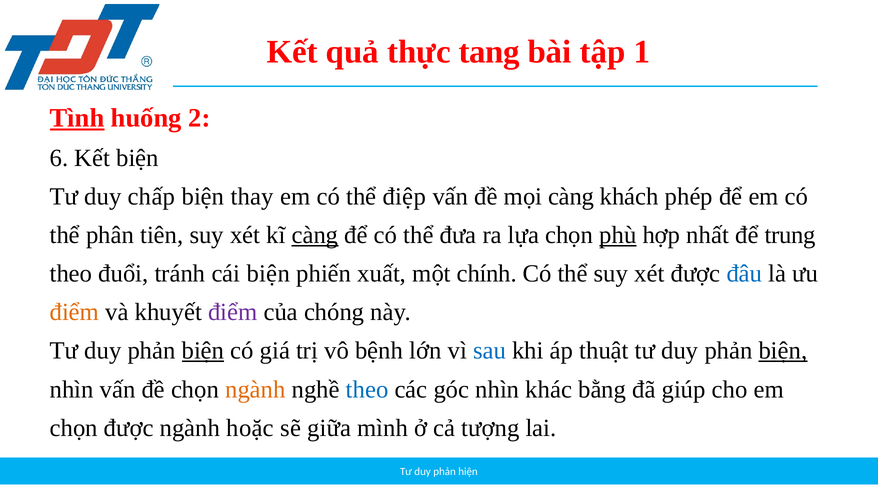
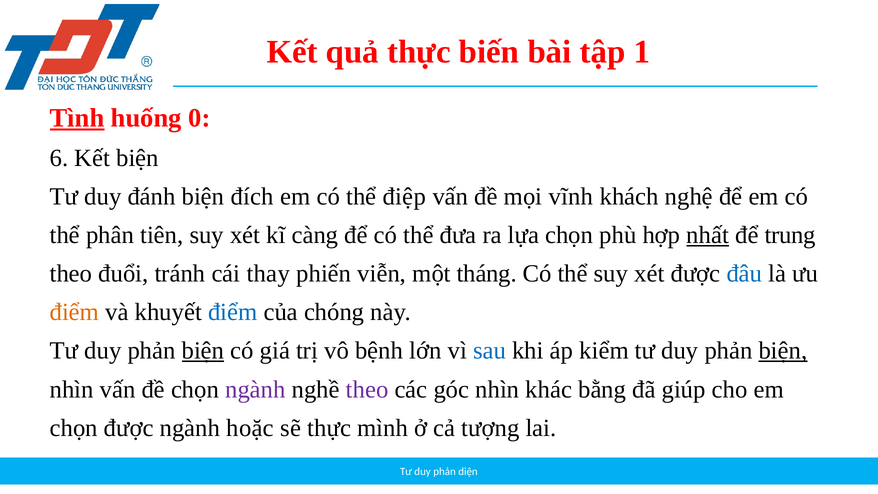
tang: tang -> biến
2: 2 -> 0
chấp: chấp -> đánh
thay: thay -> đích
mọi càng: càng -> vĩnh
phép: phép -> nghệ
càng at (315, 235) underline: present -> none
phù underline: present -> none
nhất underline: none -> present
cái biện: biện -> thay
xuất: xuất -> viễn
chính: chính -> tháng
điểm at (233, 312) colour: purple -> blue
thuật: thuật -> kiểm
ngành at (255, 389) colour: orange -> purple
theo at (367, 389) colour: blue -> purple
sẽ giữa: giữa -> thực
hiện: hiện -> diện
